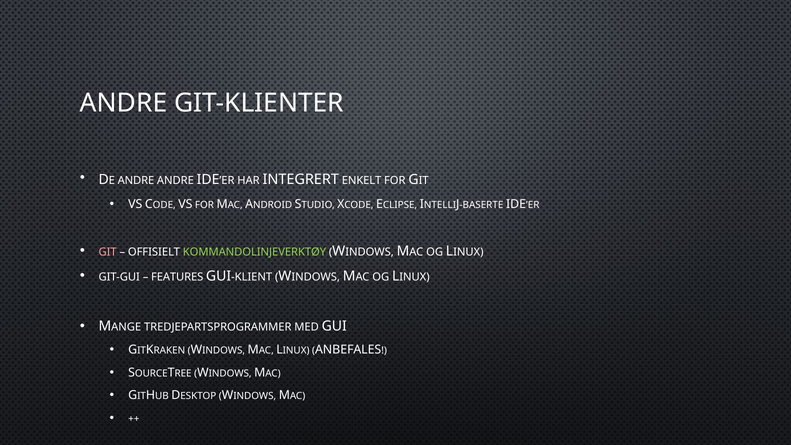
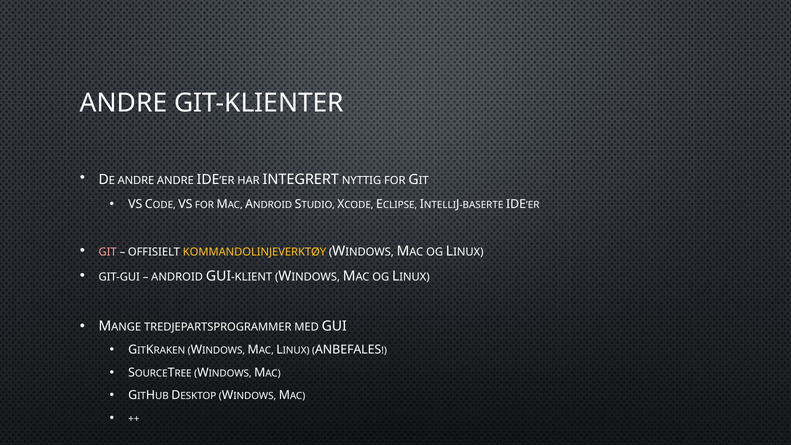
ENKELT: ENKELT -> NYTTIG
KOMMANDOLINJEVERKTØY colour: light green -> yellow
FEATURES at (177, 277): FEATURES -> ANDROID
